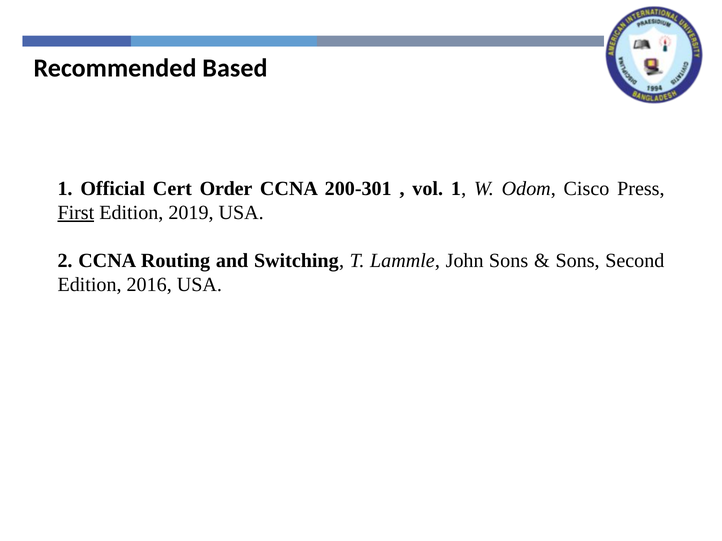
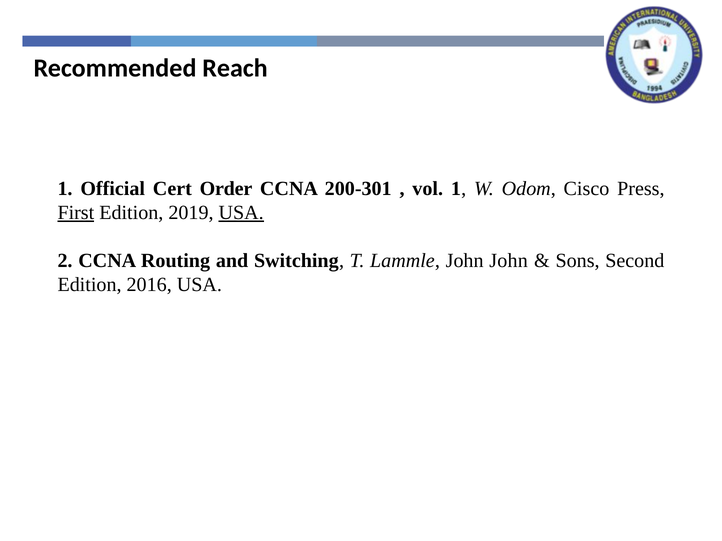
Based: Based -> Reach
USA at (241, 213) underline: none -> present
John Sons: Sons -> John
